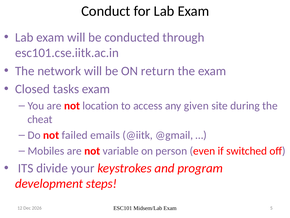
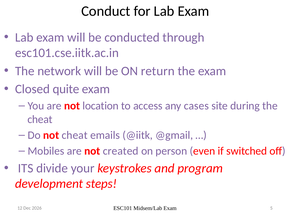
tasks: tasks -> quite
given: given -> cases
not failed: failed -> cheat
variable: variable -> created
